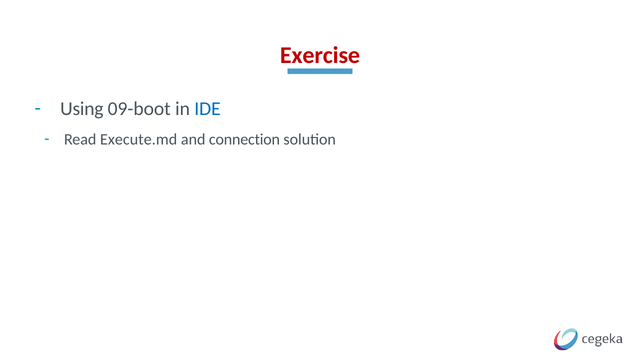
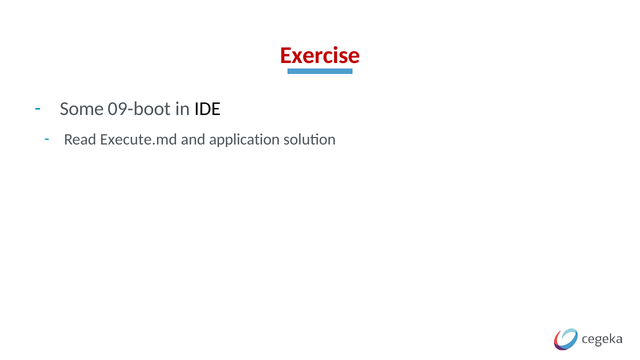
Using: Using -> Some
IDE colour: blue -> black
connection: connection -> application
